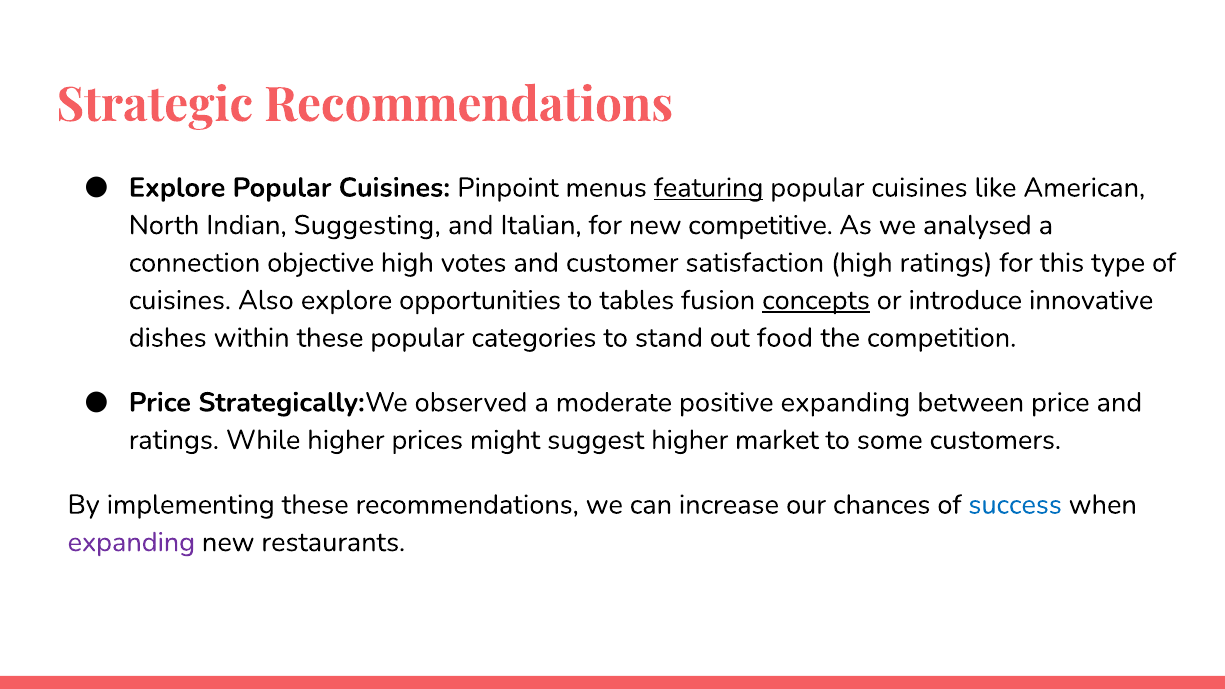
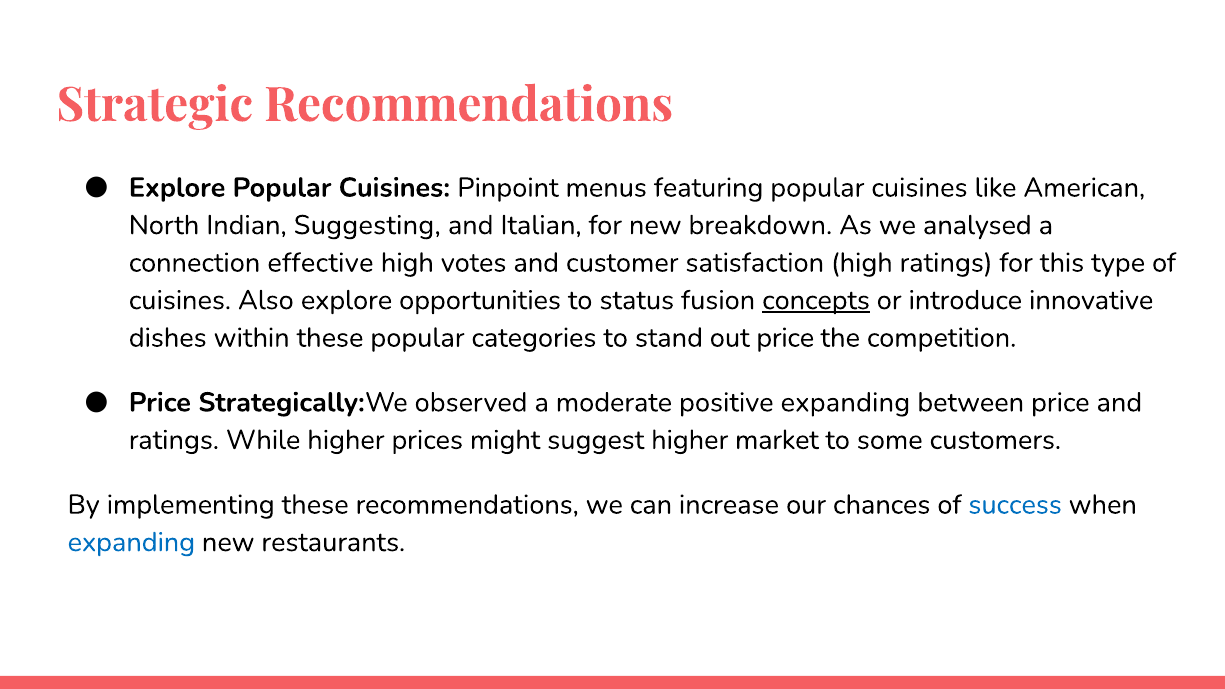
featuring underline: present -> none
competitive: competitive -> breakdown
objective: objective -> effective
tables: tables -> status
out food: food -> price
expanding at (131, 542) colour: purple -> blue
